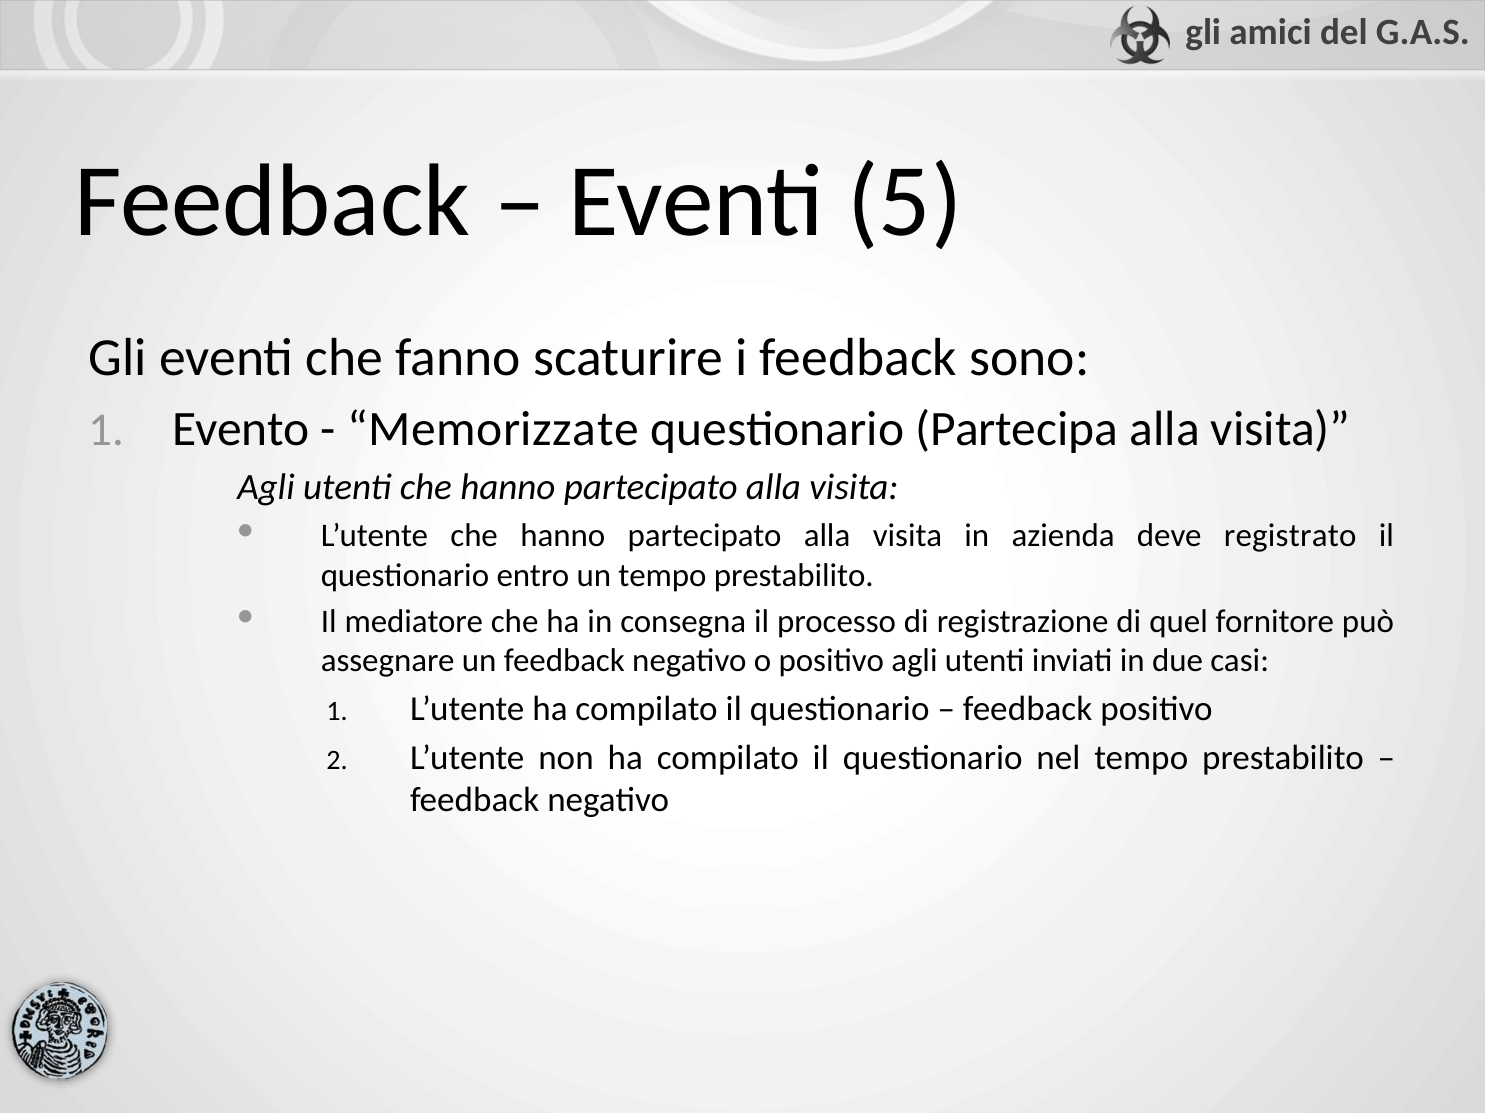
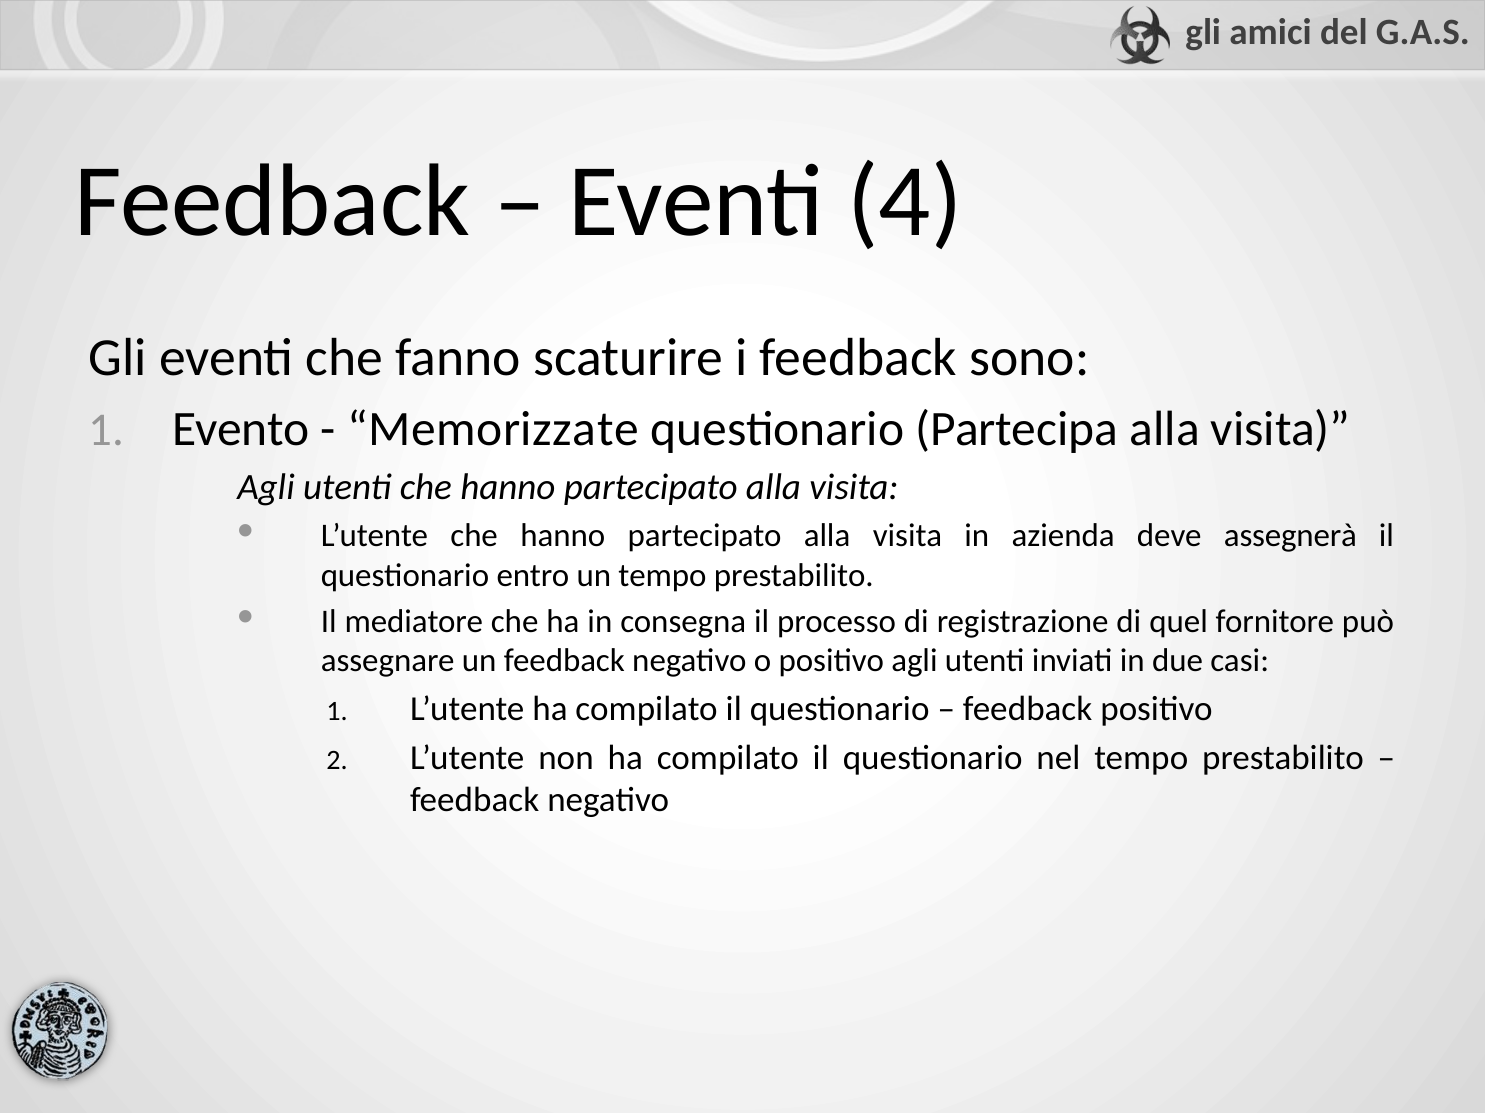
5: 5 -> 4
registrato: registrato -> assegnerà
